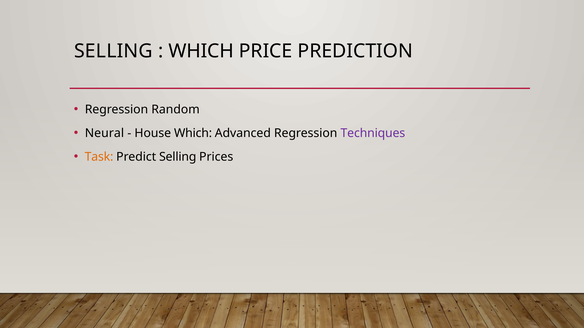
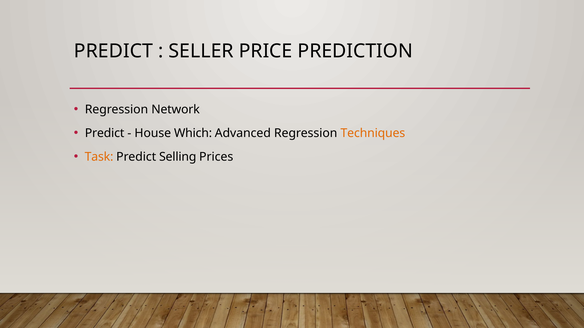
SELLING at (113, 51): SELLING -> PREDICT
WHICH at (201, 51): WHICH -> SELLER
Random: Random -> Network
Neural at (104, 133): Neural -> Predict
Techniques colour: purple -> orange
